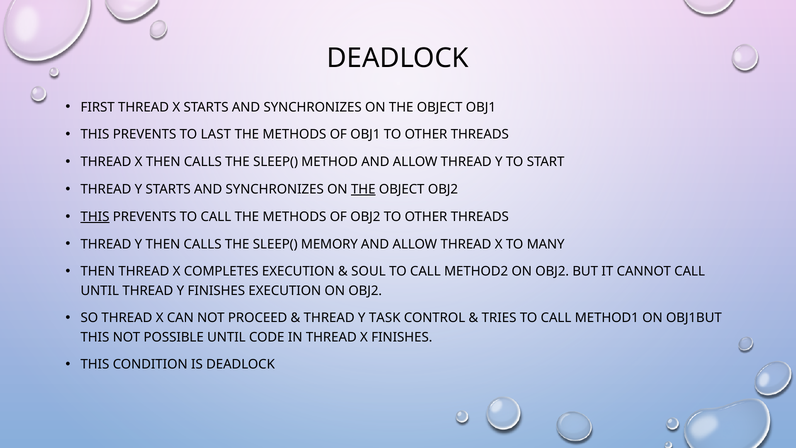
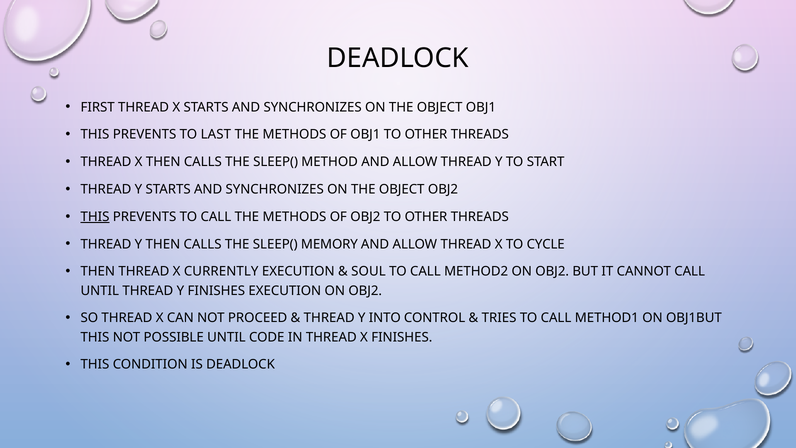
THE at (363, 189) underline: present -> none
MANY: MANY -> CYCLE
COMPLETES: COMPLETES -> CURRENTLY
TASK: TASK -> INTO
